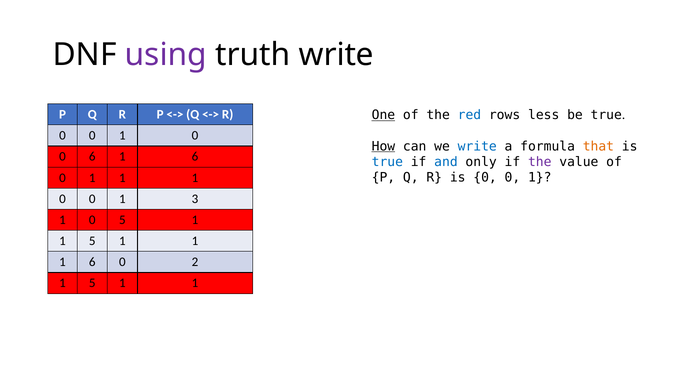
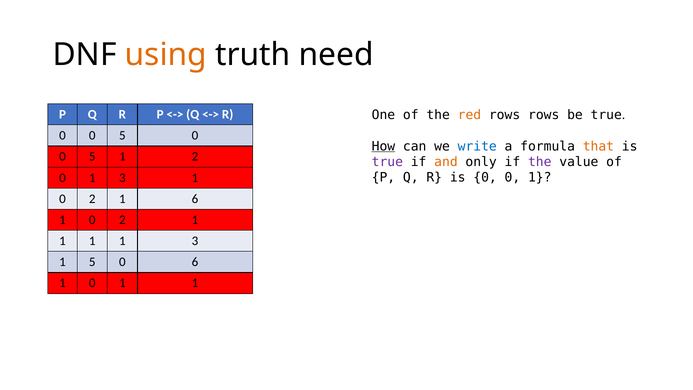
using colour: purple -> orange
truth write: write -> need
One underline: present -> none
red colour: blue -> orange
rows less: less -> rows
1 at (122, 136): 1 -> 5
6 at (92, 157): 6 -> 5
6 at (195, 157): 6 -> 2
true at (387, 162) colour: blue -> purple
and colour: blue -> orange
0 1 1: 1 -> 3
0 at (92, 199): 0 -> 2
1 3: 3 -> 6
5 at (122, 220): 5 -> 2
5 at (92, 241): 5 -> 1
1 at (195, 241): 1 -> 3
6 at (92, 262): 6 -> 5
0 2: 2 -> 6
5 at (92, 283): 5 -> 0
